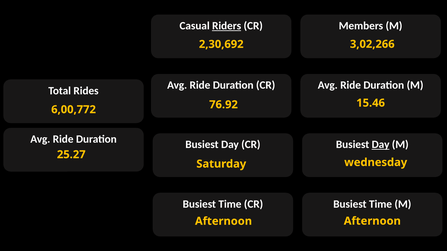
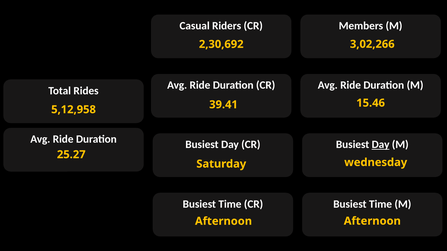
Riders underline: present -> none
76.92: 76.92 -> 39.41
6,00,772: 6,00,772 -> 5,12,958
